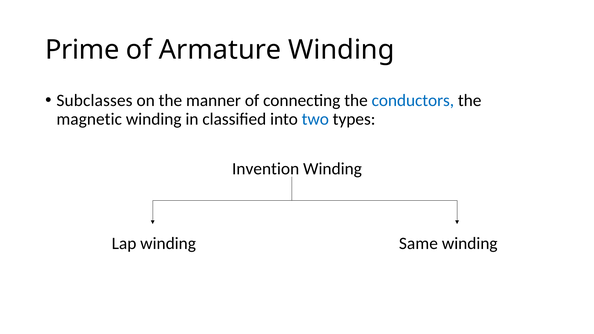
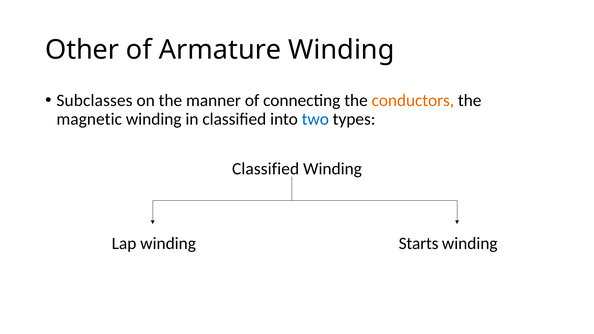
Prime: Prime -> Other
conductors colour: blue -> orange
Invention at (266, 169): Invention -> Classified
Same: Same -> Starts
